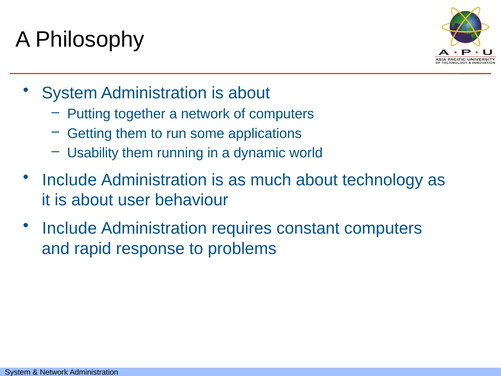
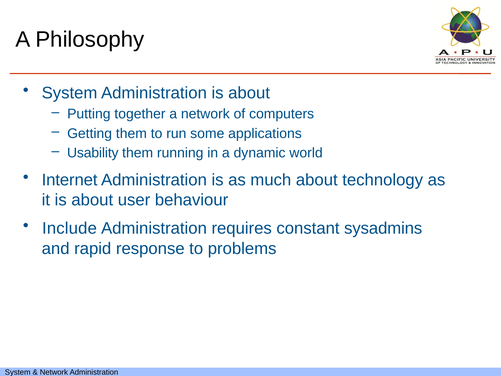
Include at (69, 180): Include -> Internet
constant computers: computers -> sysadmins
